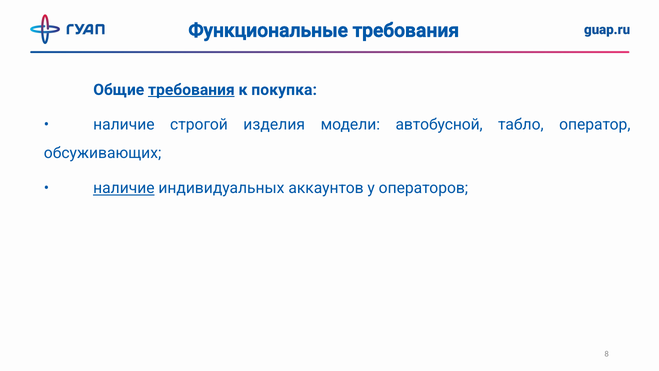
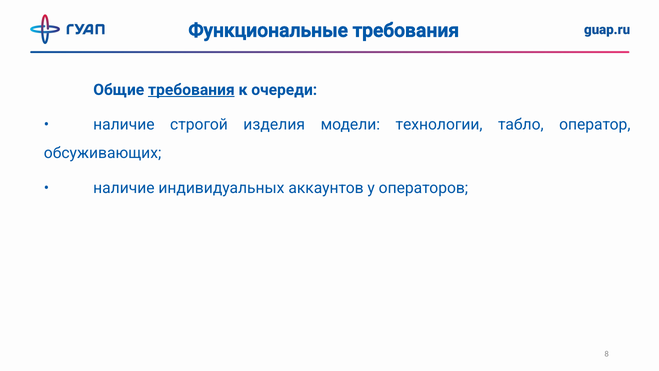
покупка: покупка -> очереди
автобусной: автобусной -> технологии
наличие at (124, 188) underline: present -> none
